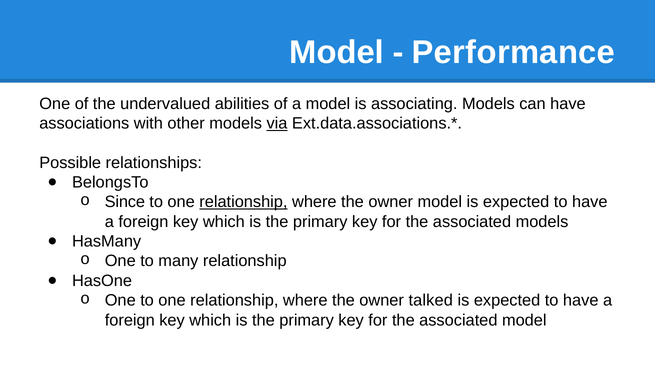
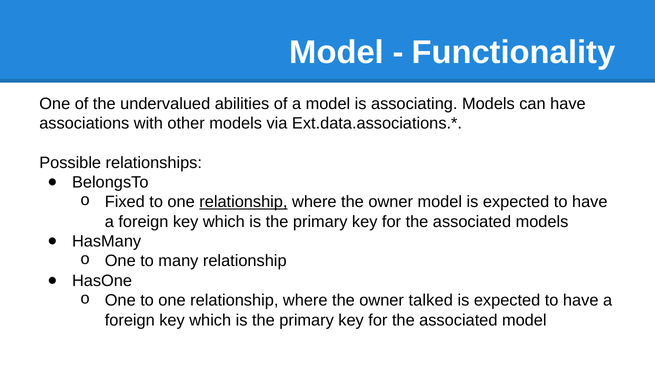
Performance: Performance -> Functionality
via underline: present -> none
Since: Since -> Fixed
